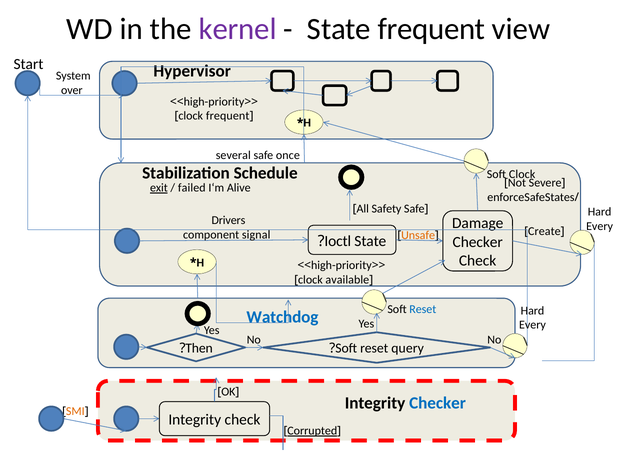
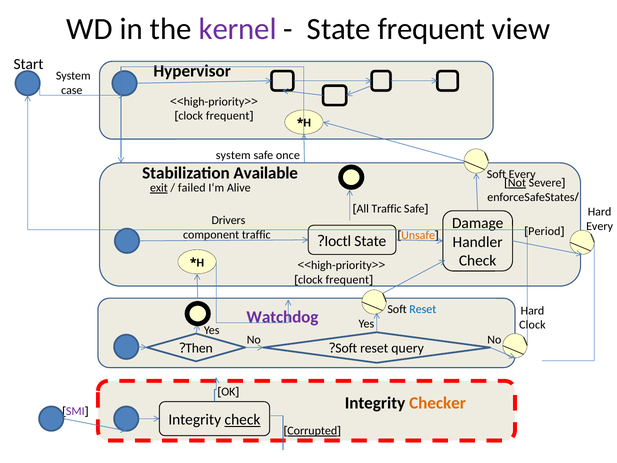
over: over -> case
several at (233, 155): several -> system
Schedule: Schedule -> Available
Soft Clock: Clock -> Every
Not underline: none -> present
All Safety: Safety -> Traffic
Create: Create -> Period
component signal: signal -> traffic
Checker at (478, 242): Checker -> Handler
available at (347, 280): available -> frequent
Watchdog colour: blue -> purple
Every at (532, 325): Every -> Clock
Checker at (438, 403) colour: blue -> orange
SMI colour: orange -> purple
check at (243, 419) underline: none -> present
